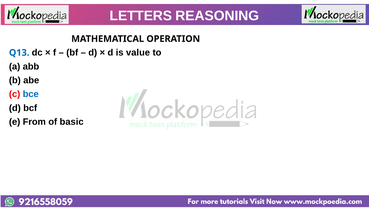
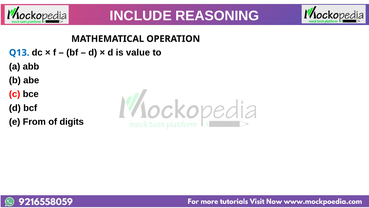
LETTERS: LETTERS -> INCLUDE
bce colour: blue -> black
basic: basic -> digits
